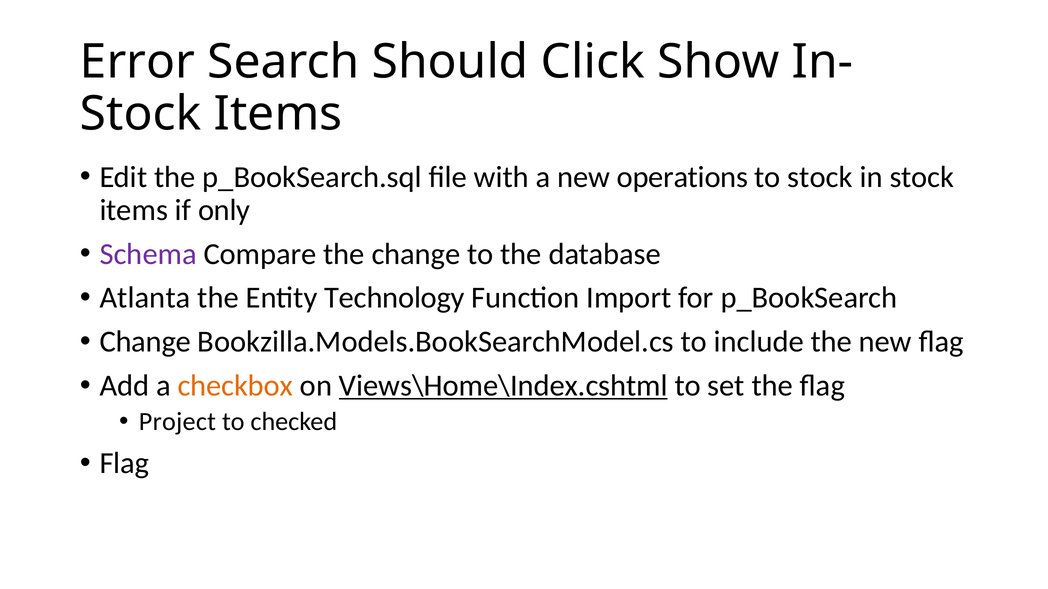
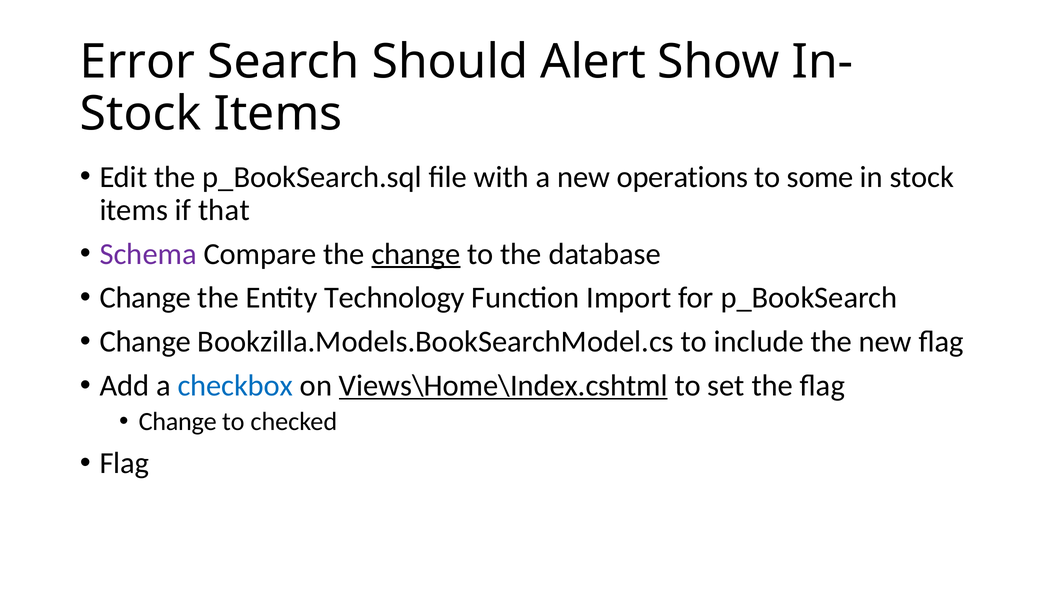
Click: Click -> Alert
to stock: stock -> some
only: only -> that
change at (416, 254) underline: none -> present
Atlanta at (145, 298): Atlanta -> Change
checkbox colour: orange -> blue
Project at (177, 422): Project -> Change
